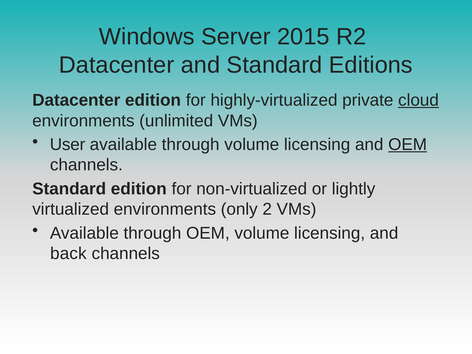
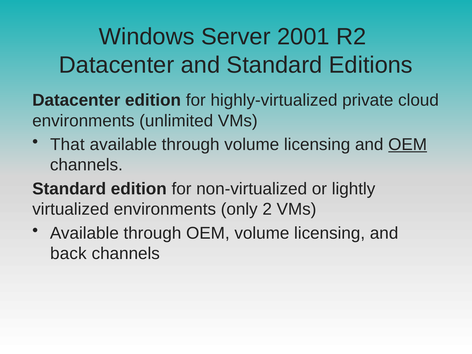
2015: 2015 -> 2001
cloud underline: present -> none
User: User -> That
